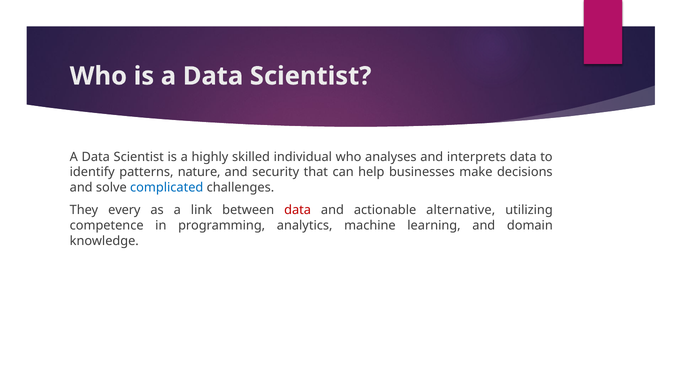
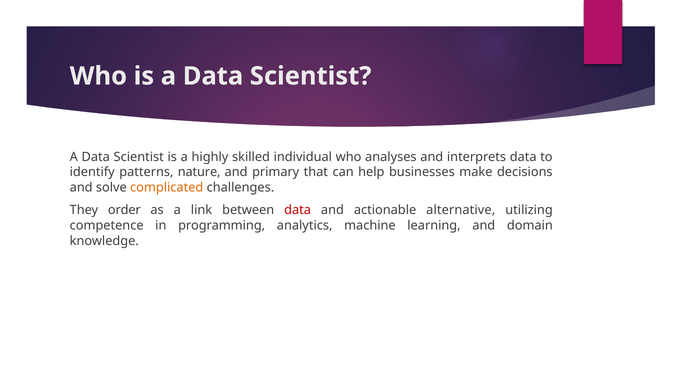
security: security -> primary
complicated colour: blue -> orange
every: every -> order
